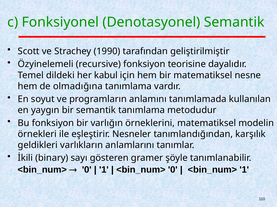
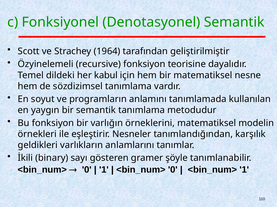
1990: 1990 -> 1964
olmadığına: olmadığına -> sözdizimsel
